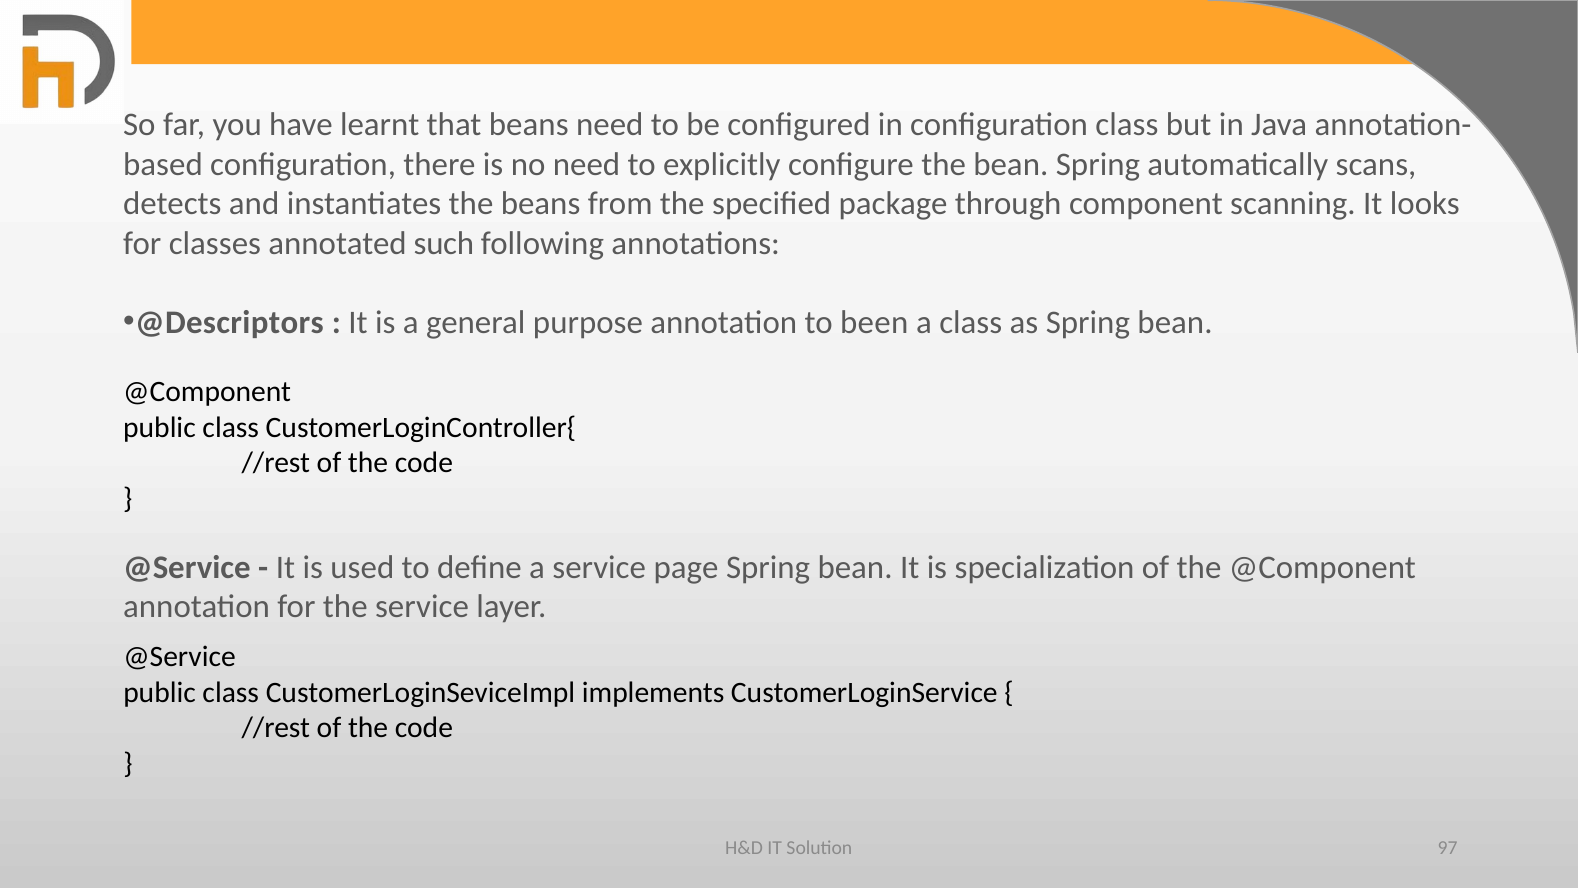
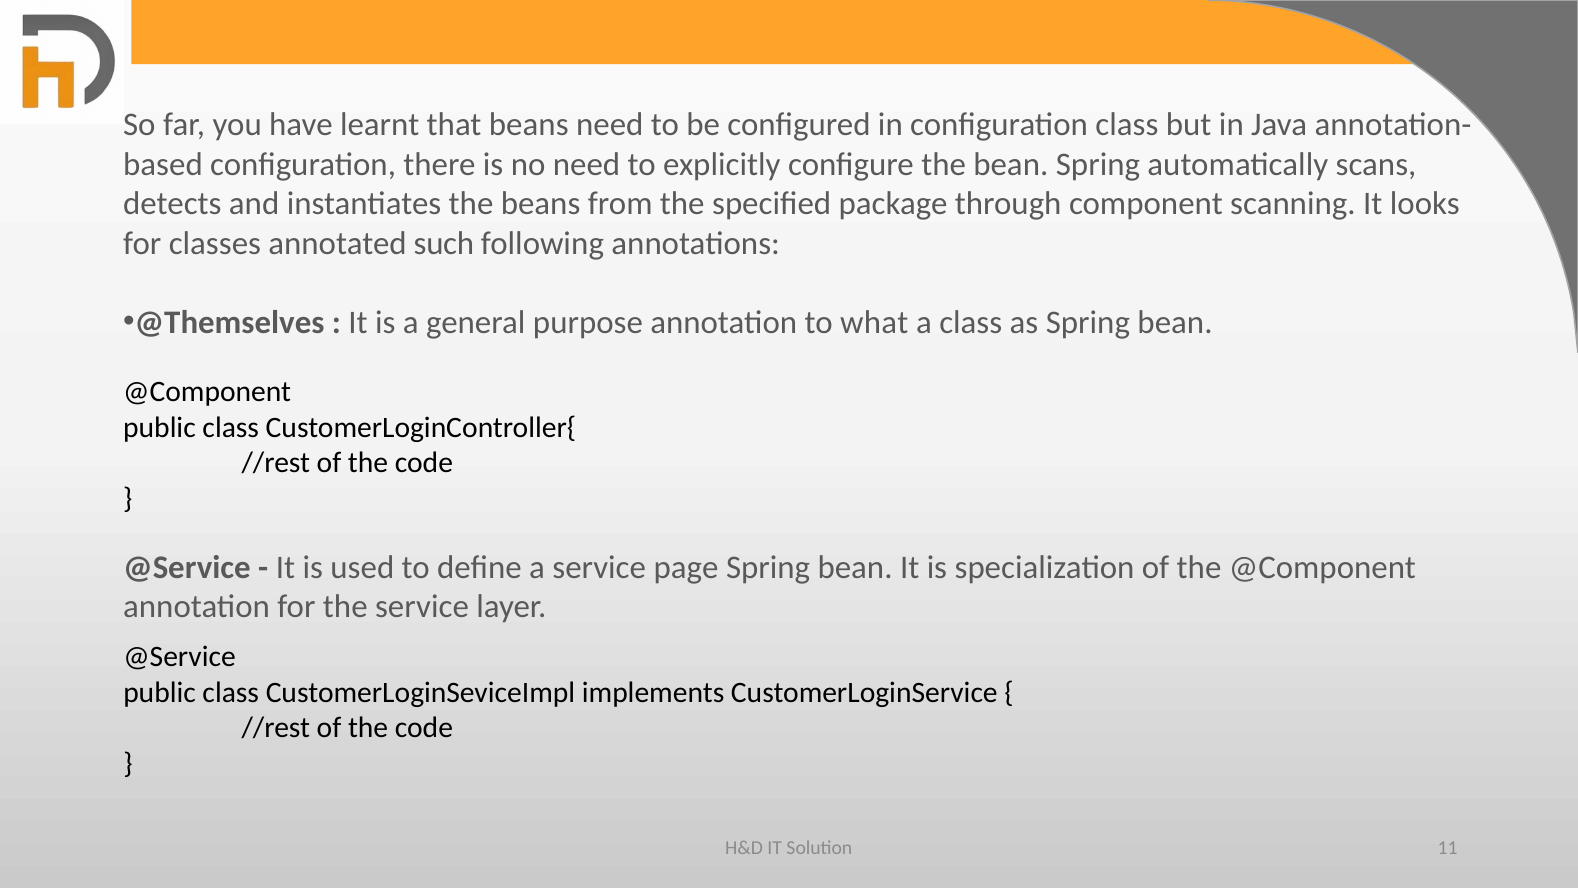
@Descriptors: @Descriptors -> @Themselves
been: been -> what
97: 97 -> 11
